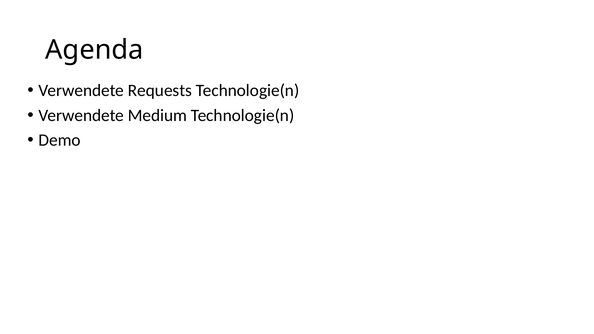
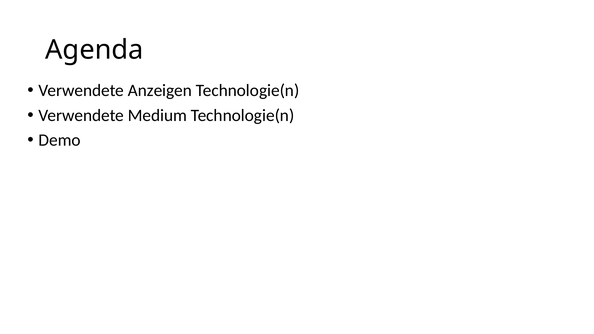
Requests: Requests -> Anzeigen
